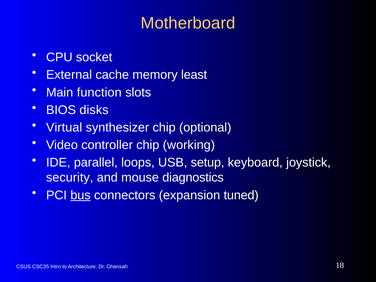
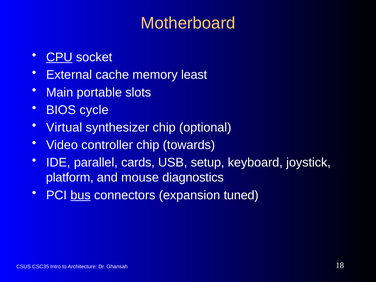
CPU underline: none -> present
function: function -> portable
disks: disks -> cycle
working: working -> towards
loops: loops -> cards
security: security -> platform
